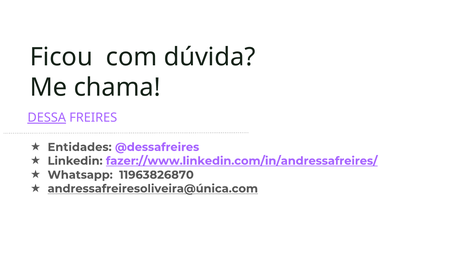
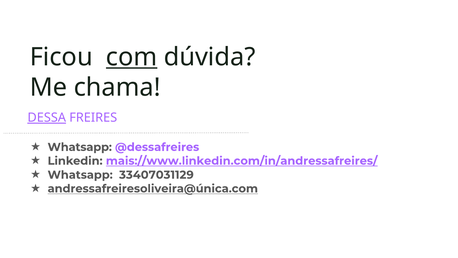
com underline: none -> present
Entidades at (80, 147): Entidades -> Whatsapp
fazer://www.linkedin.com/in/andressafreires/: fazer://www.linkedin.com/in/andressafreires/ -> mais://www.linkedin.com/in/andressafreires/
11963826870: 11963826870 -> 33407031129
